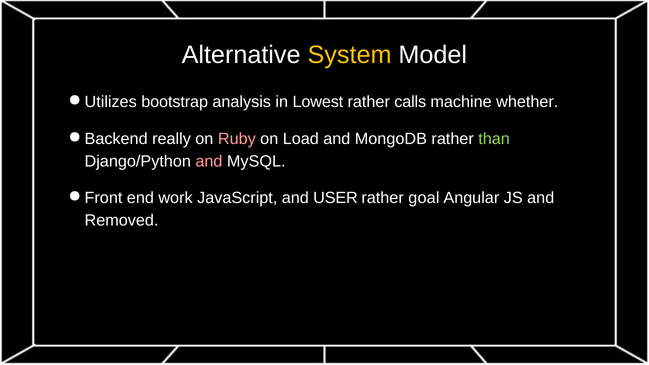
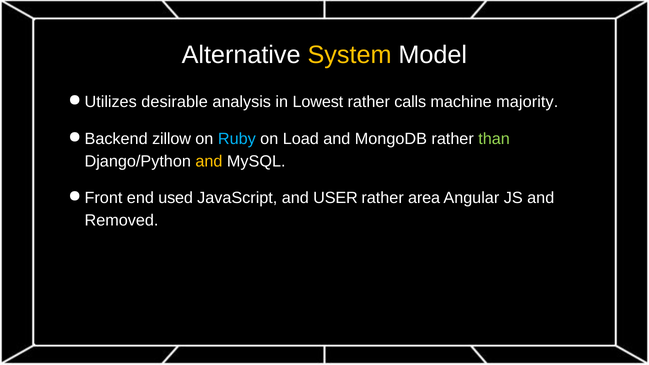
bootstrap: bootstrap -> desirable
whether: whether -> majority
really: really -> zillow
Ruby colour: pink -> light blue
and at (209, 161) colour: pink -> yellow
work: work -> used
goal: goal -> area
